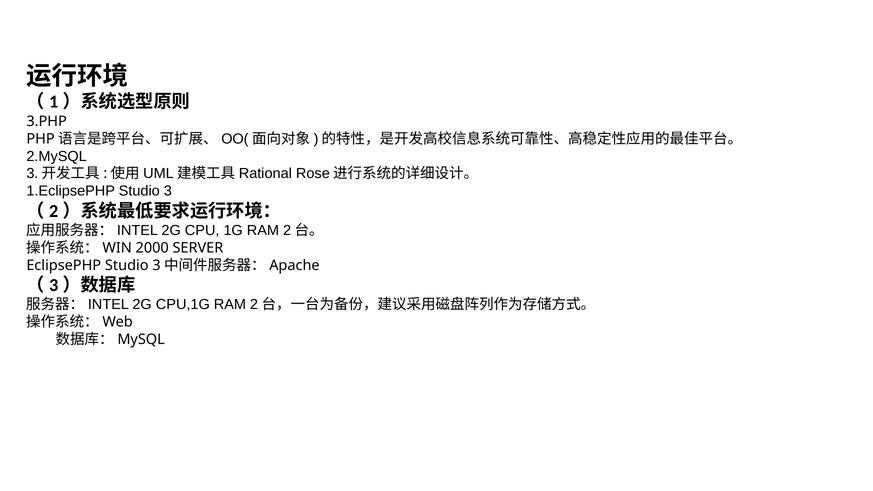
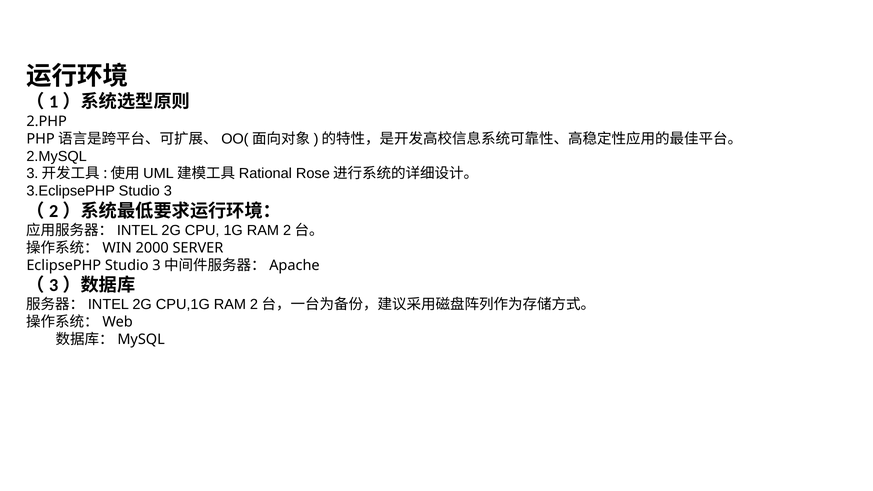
3.PHP: 3.PHP -> 2.PHP
1.EclipsePHP: 1.EclipsePHP -> 3.EclipsePHP
